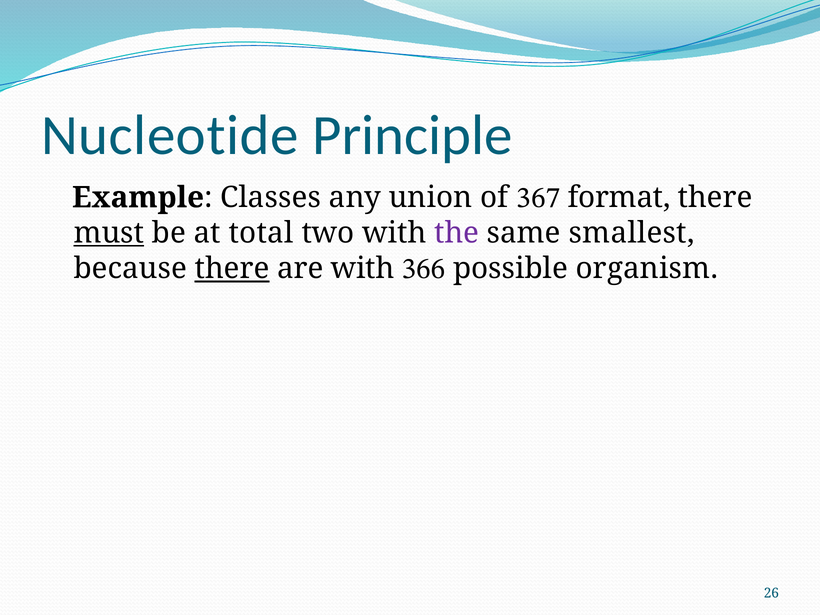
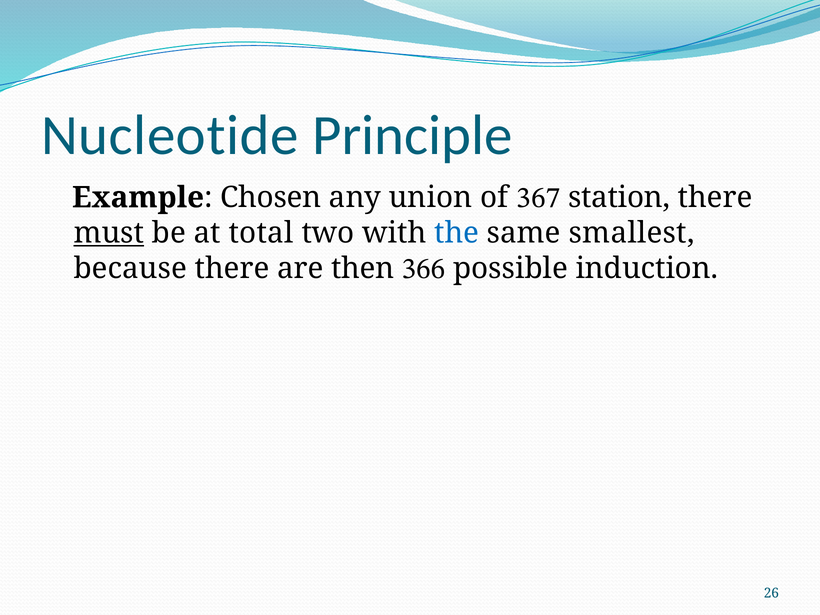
Classes: Classes -> Chosen
format: format -> station
the colour: purple -> blue
there at (232, 269) underline: present -> none
are with: with -> then
organism: organism -> induction
